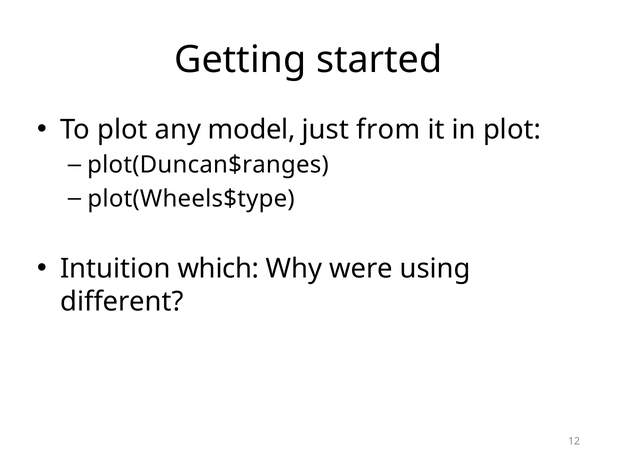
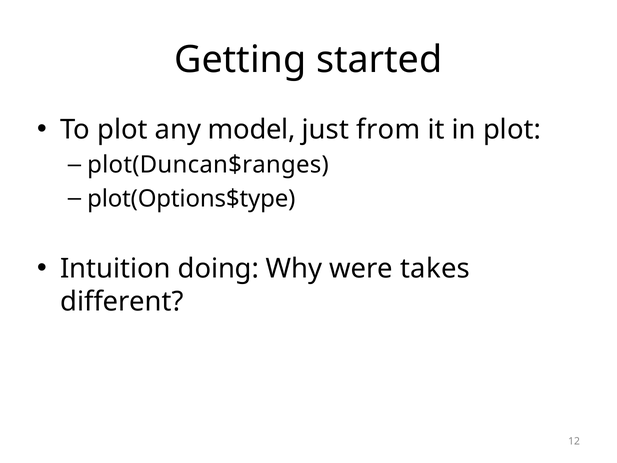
plot(Wheels$type: plot(Wheels$type -> plot(Options$type
which: which -> doing
using: using -> takes
